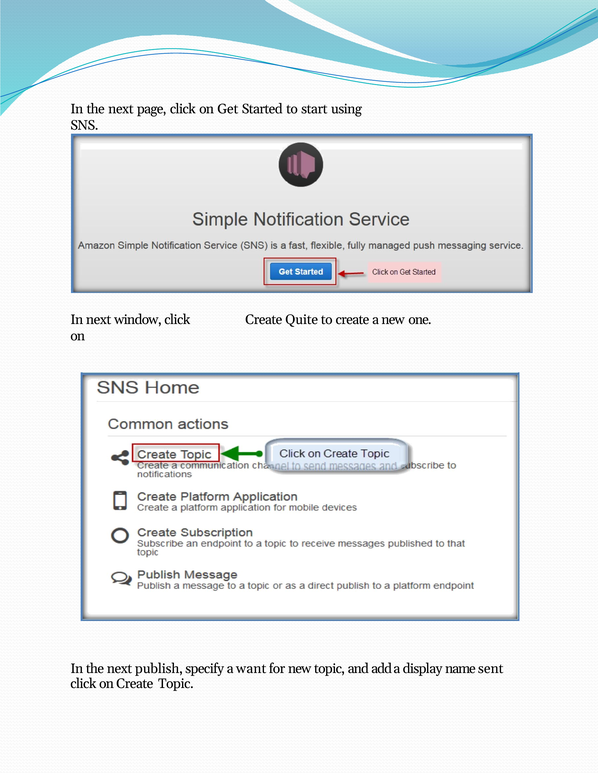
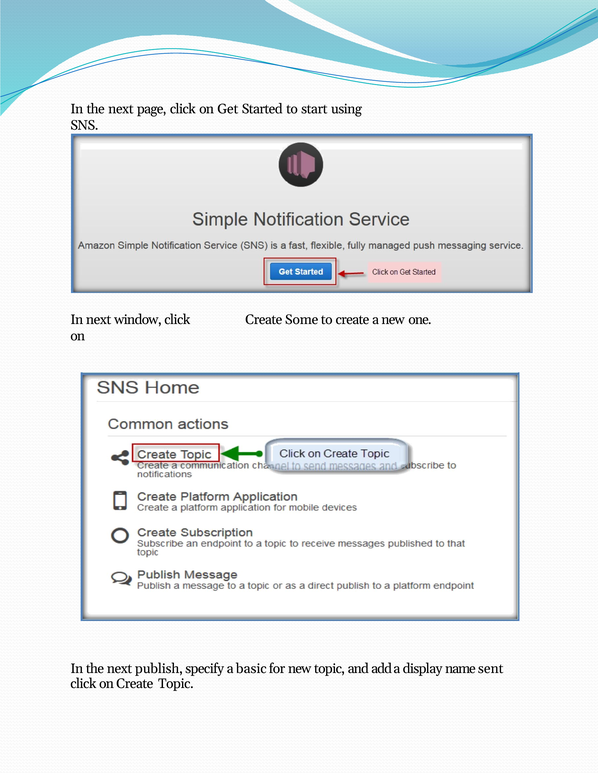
Quite: Quite -> Some
want: want -> basic
